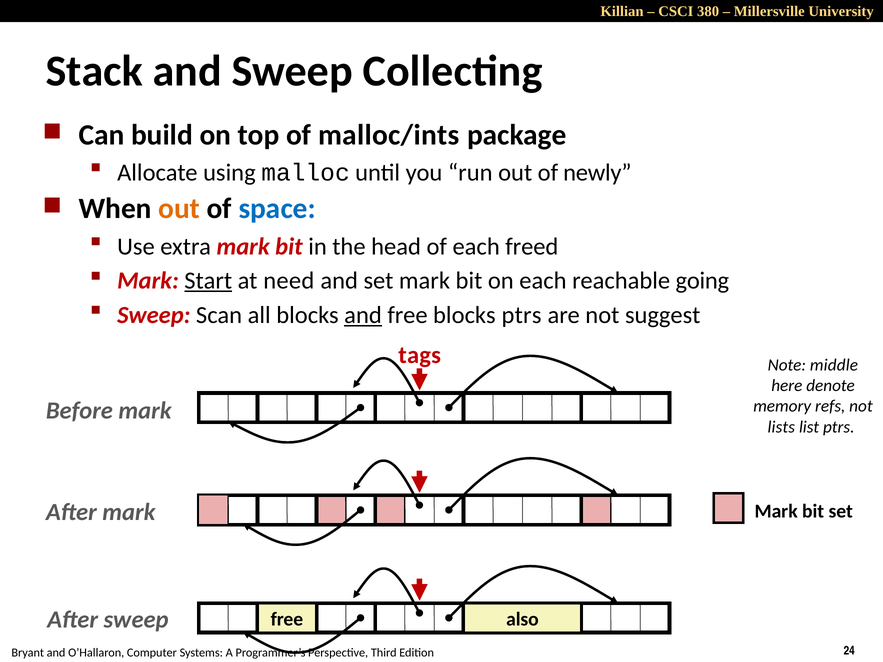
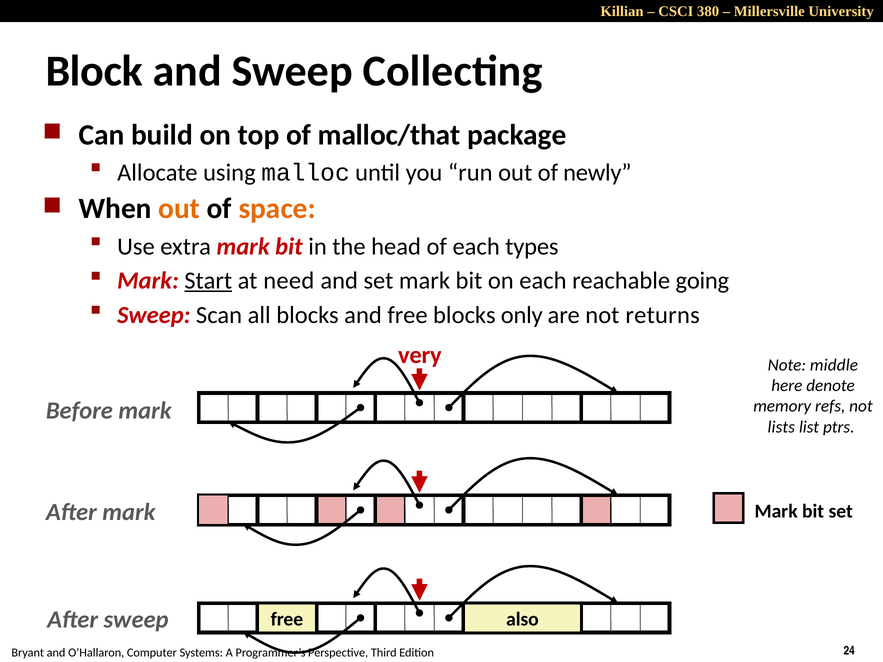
Stack: Stack -> Block
malloc/ints: malloc/ints -> malloc/that
space colour: blue -> orange
freed: freed -> types
and at (363, 315) underline: present -> none
blocks ptrs: ptrs -> only
suggest: suggest -> returns
tags: tags -> very
